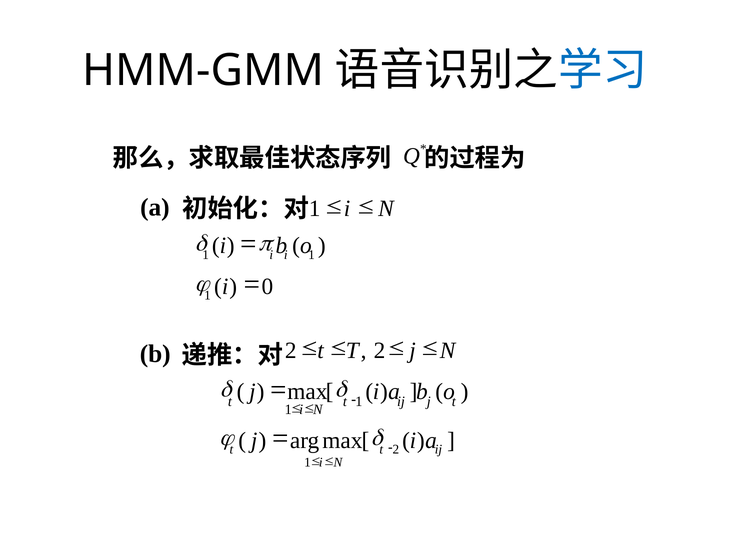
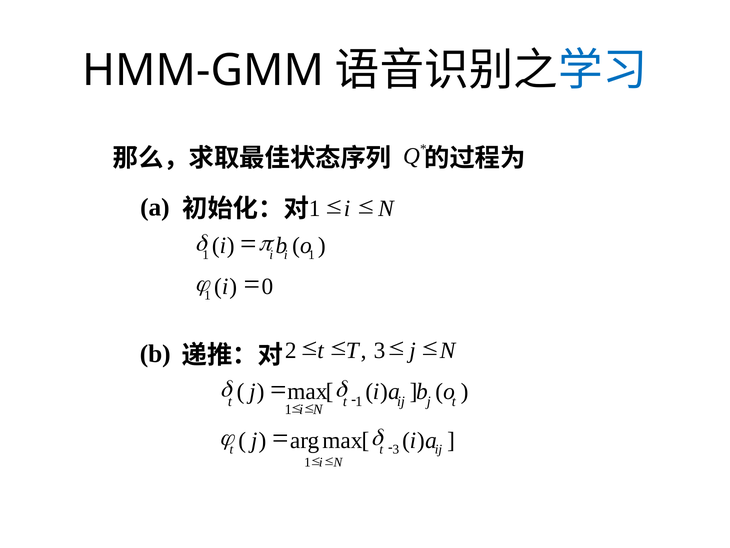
2 at (380, 350): 2 -> 3
2 at (396, 449): 2 -> 3
